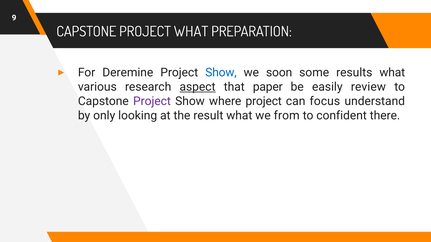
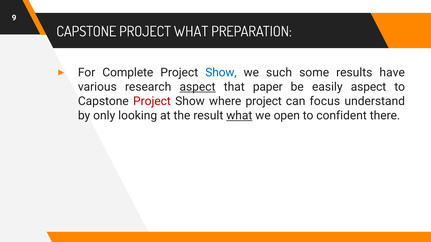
Deremine: Deremine -> Complete
soon: soon -> such
results what: what -> have
easily review: review -> aspect
Project at (152, 101) colour: purple -> red
what at (239, 116) underline: none -> present
from: from -> open
